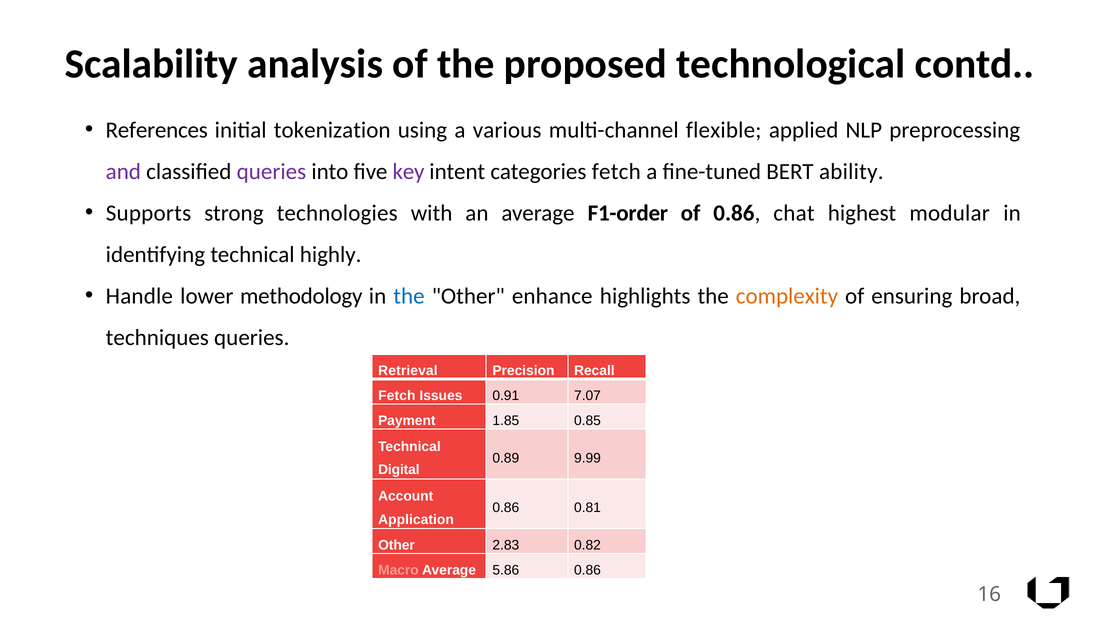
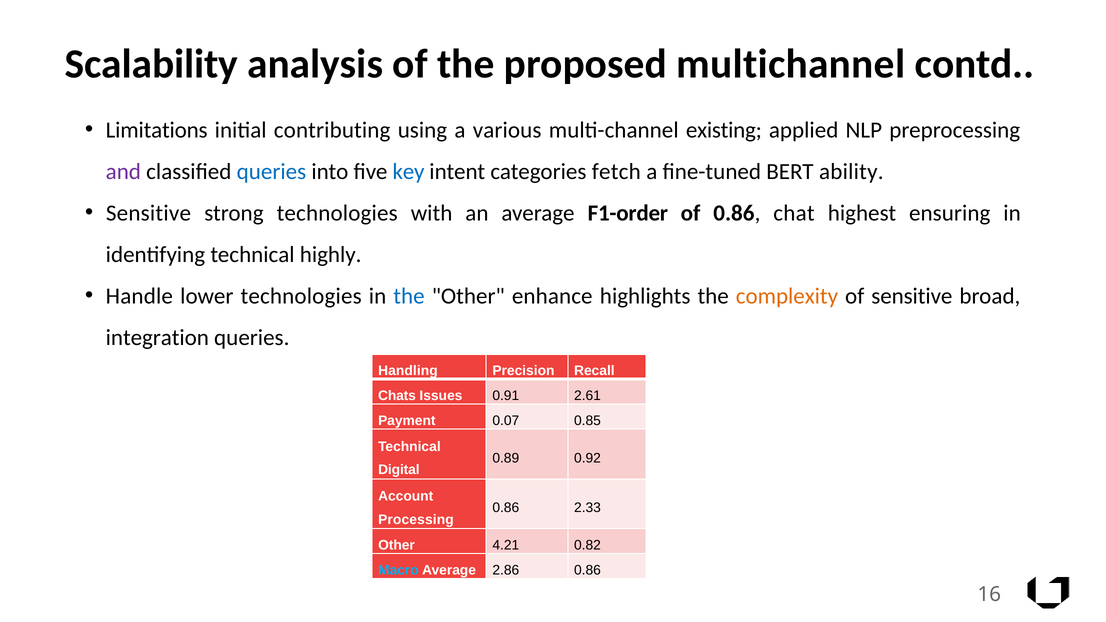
technological: technological -> multichannel
References: References -> Limitations
tokenization: tokenization -> contributing
flexible: flexible -> existing
queries at (271, 172) colour: purple -> blue
key colour: purple -> blue
Supports at (148, 213): Supports -> Sensitive
modular: modular -> ensuring
lower methodology: methodology -> technologies
of ensuring: ensuring -> sensitive
techniques: techniques -> integration
Retrieval: Retrieval -> Handling
Fetch at (397, 396): Fetch -> Chats
7.07: 7.07 -> 2.61
1.85: 1.85 -> 0.07
9.99: 9.99 -> 0.92
0.81: 0.81 -> 2.33
Application: Application -> Processing
2.83: 2.83 -> 4.21
Macro colour: pink -> light blue
5.86: 5.86 -> 2.86
